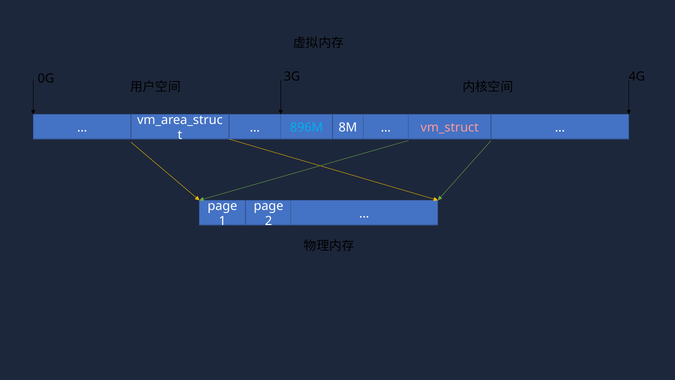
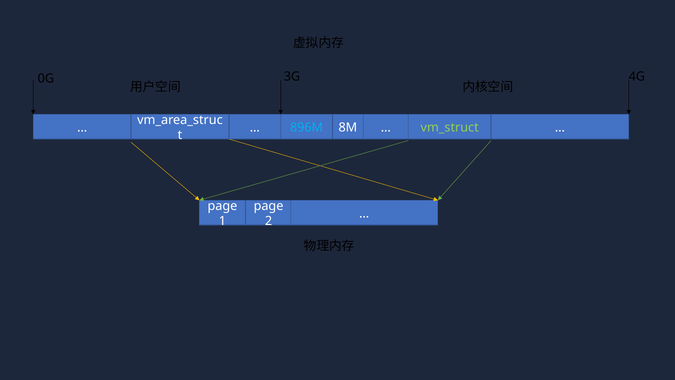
vm_struct colour: pink -> light green
